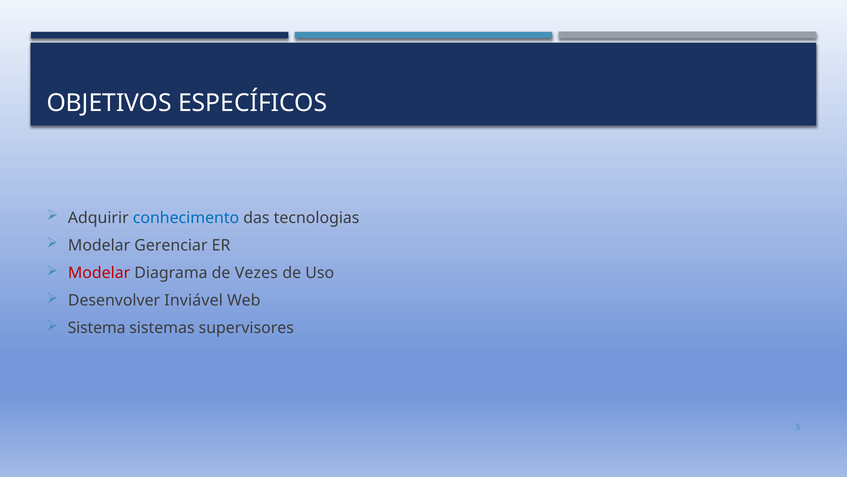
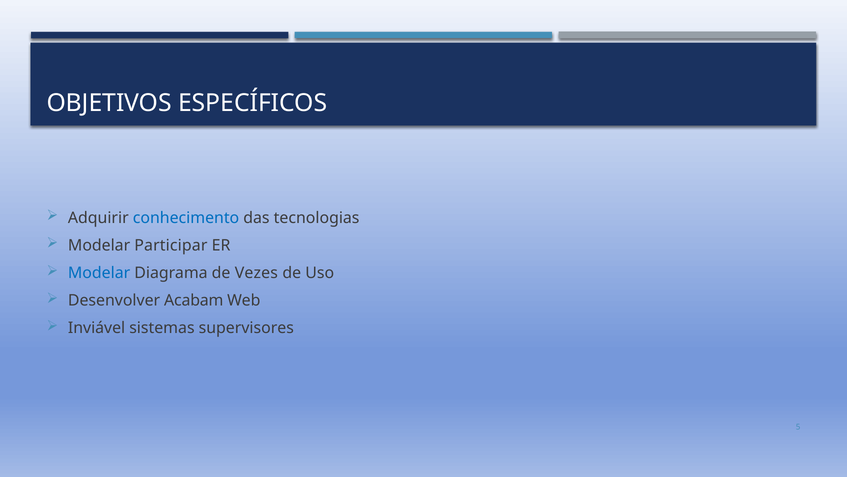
Gerenciar: Gerenciar -> Participar
Modelar at (99, 273) colour: red -> blue
Inviável: Inviável -> Acabam
Sistema: Sistema -> Inviável
